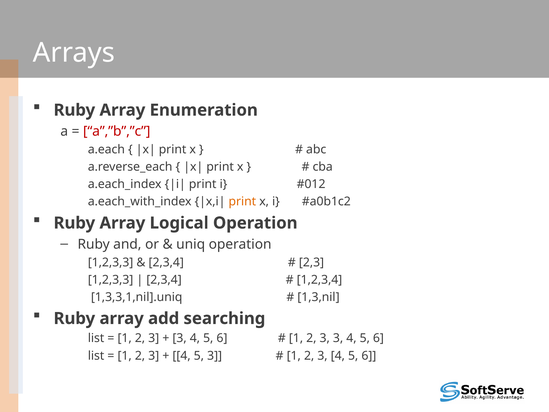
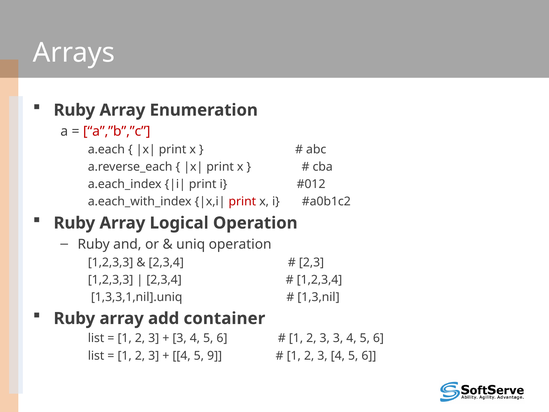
print at (242, 202) colour: orange -> red
searching: searching -> container
5 3: 3 -> 9
